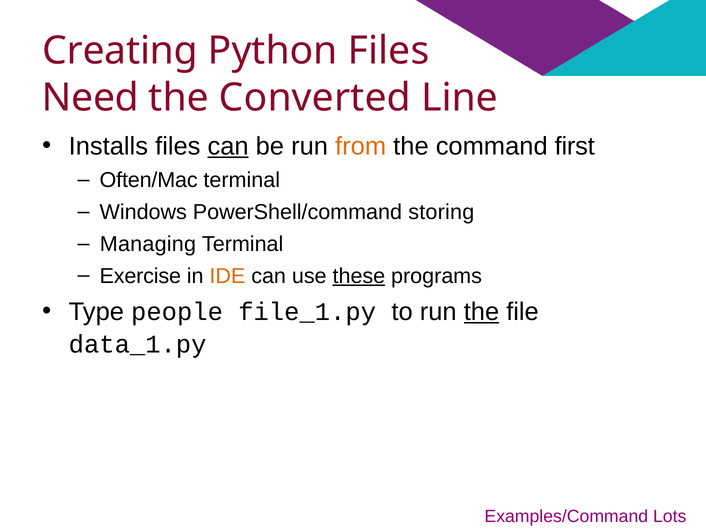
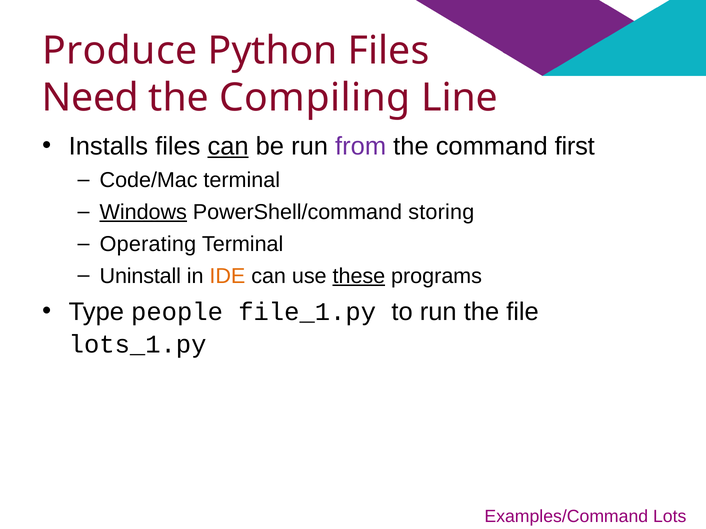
Creating: Creating -> Produce
Converted: Converted -> Compiling
from colour: orange -> purple
Often/Mac: Often/Mac -> Code/Mac
Windows underline: none -> present
Managing: Managing -> Operating
Exercise: Exercise -> Uninstall
the at (481, 312) underline: present -> none
data_1.py: data_1.py -> lots_1.py
